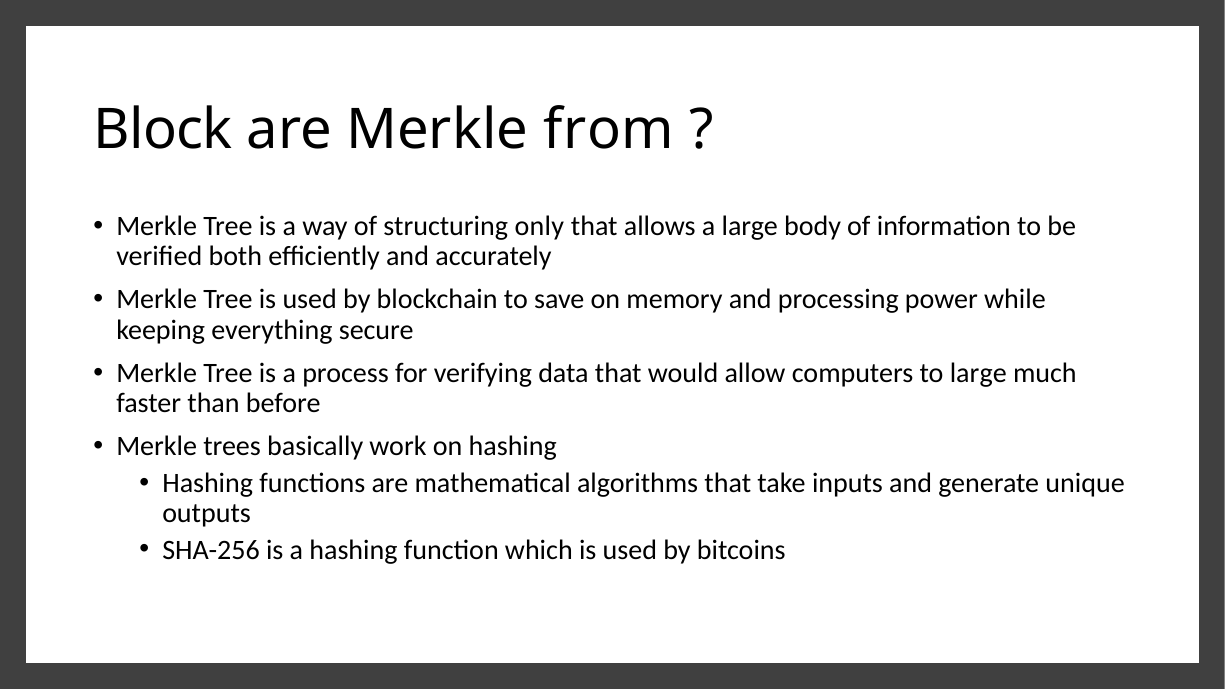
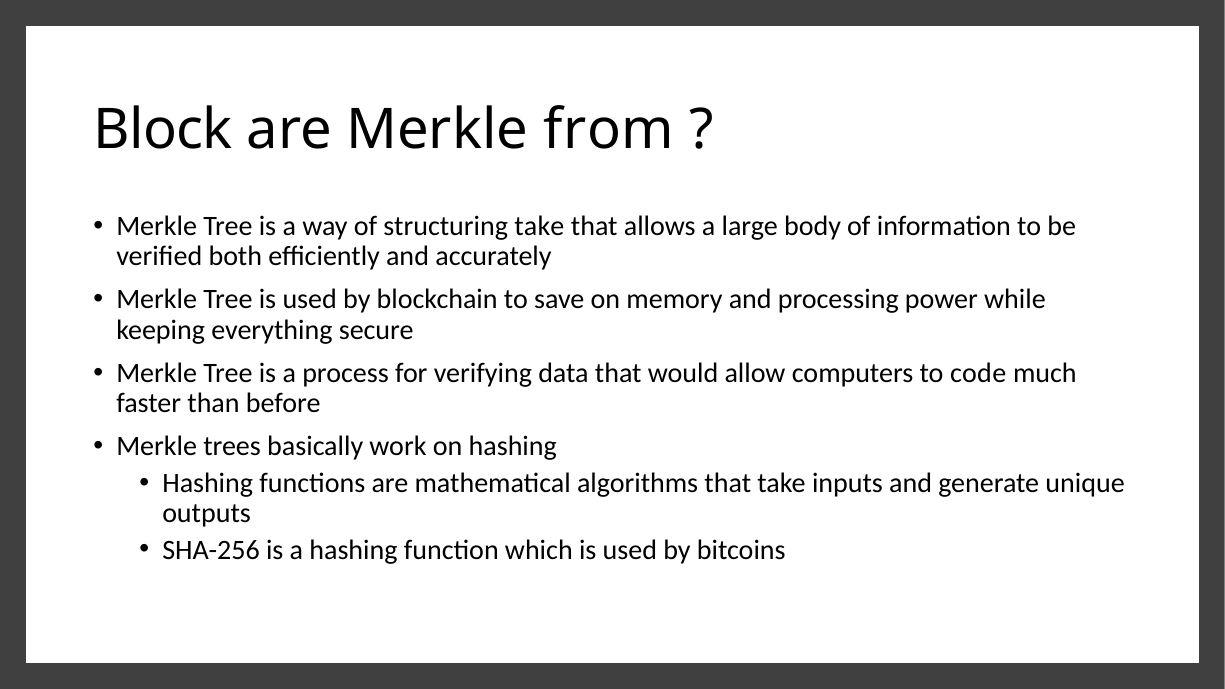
structuring only: only -> take
to large: large -> code
